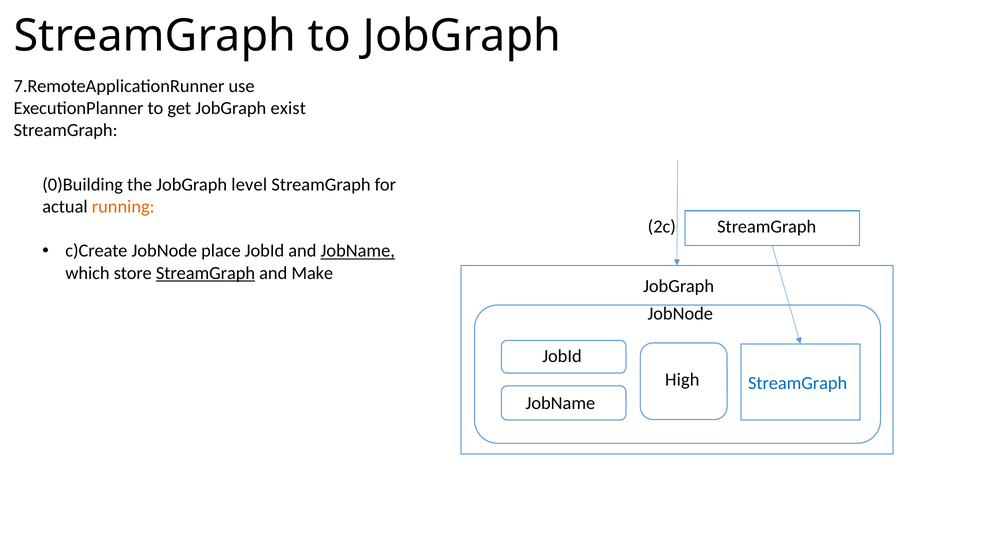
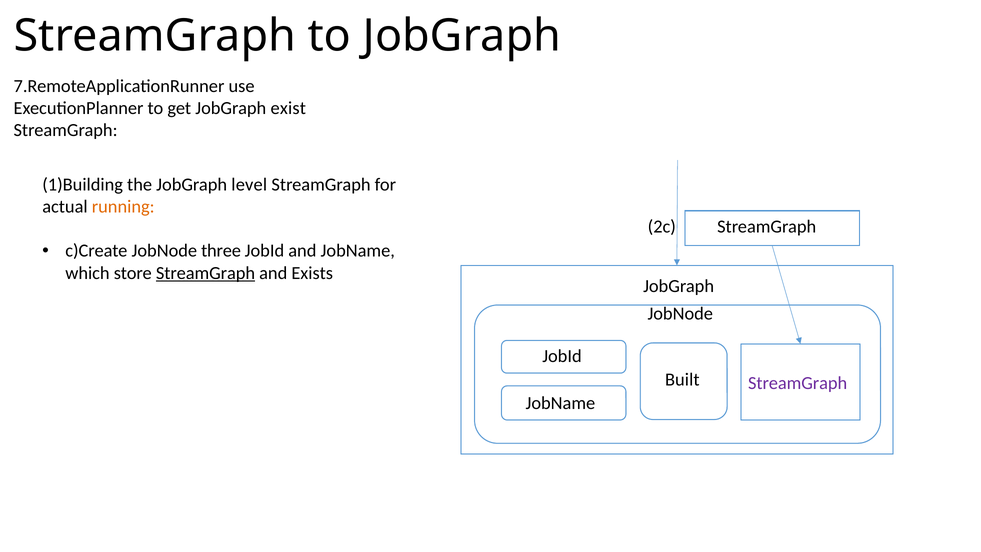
0)Building: 0)Building -> 1)Building
place: place -> three
JobName at (358, 251) underline: present -> none
Make: Make -> Exists
High: High -> Built
StreamGraph at (798, 383) colour: blue -> purple
